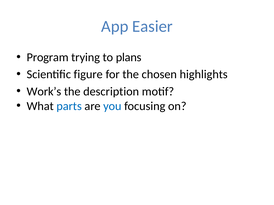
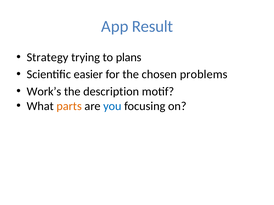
Easier: Easier -> Result
Program: Program -> Strategy
figure: figure -> easier
highlights: highlights -> problems
parts colour: blue -> orange
